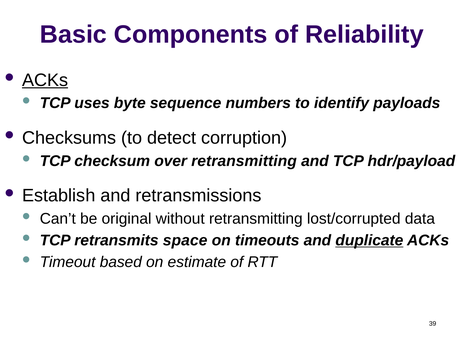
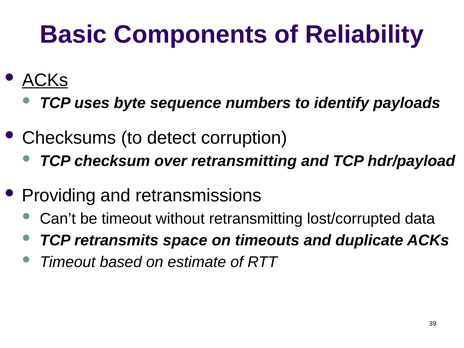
Establish: Establish -> Providing
be original: original -> timeout
duplicate underline: present -> none
